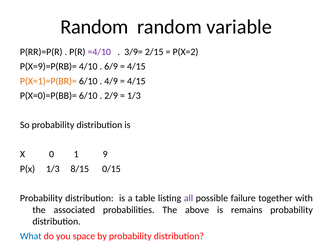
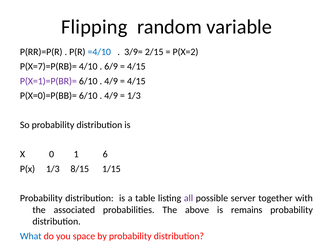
Random at (94, 27): Random -> Flipping
=4/10 colour: purple -> blue
P(X=9)=P(RB)=: P(X=9)=P(RB)= -> P(X=7)=P(RB)=
P(X=1)=P(BR)= colour: orange -> purple
2/9 at (111, 96): 2/9 -> 4/9
9: 9 -> 6
0/15: 0/15 -> 1/15
failure: failure -> server
